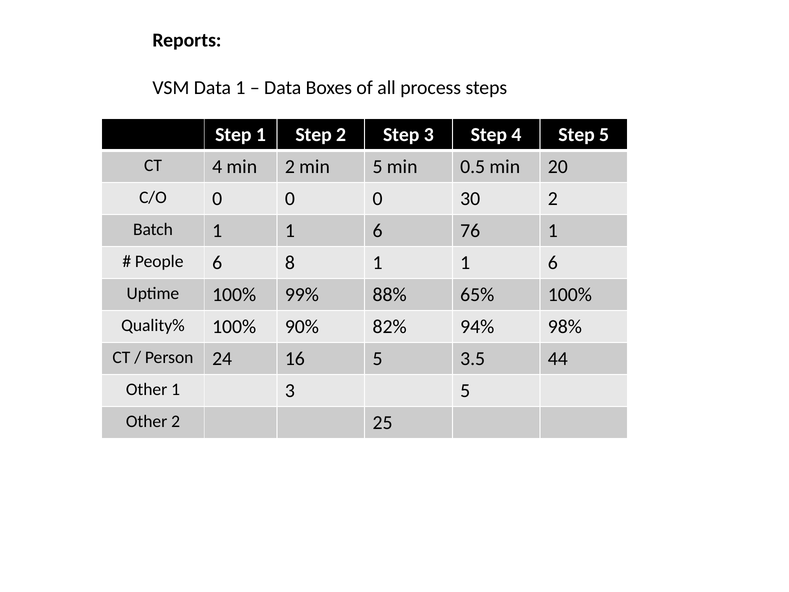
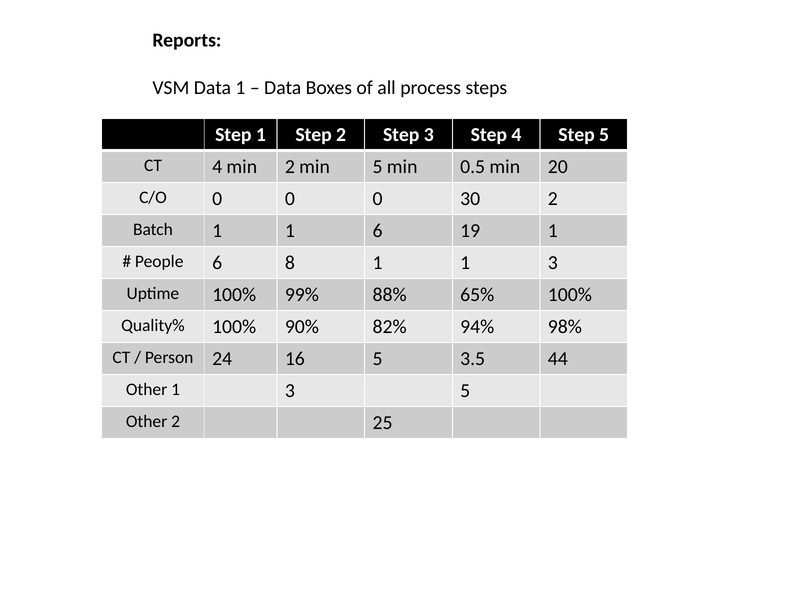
76: 76 -> 19
8 1 1 6: 6 -> 3
